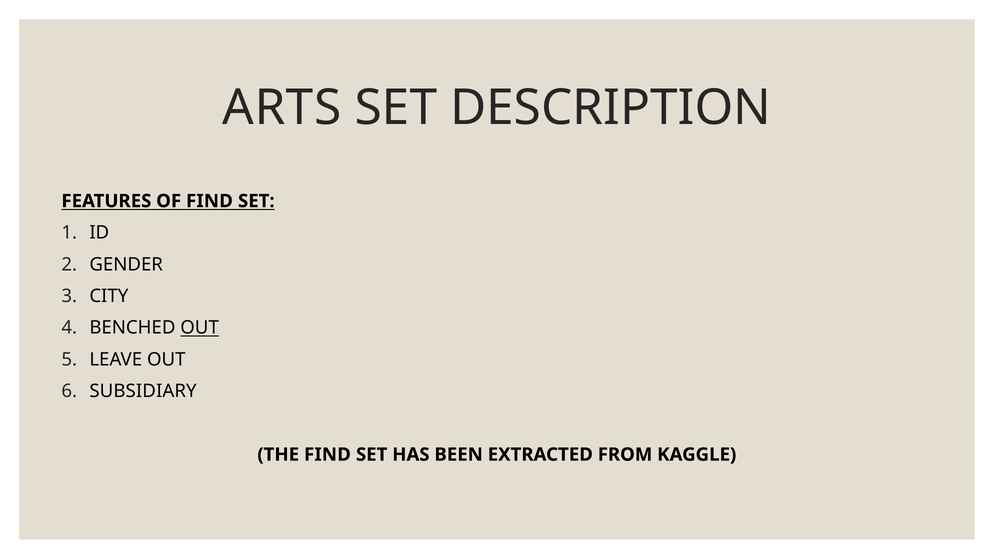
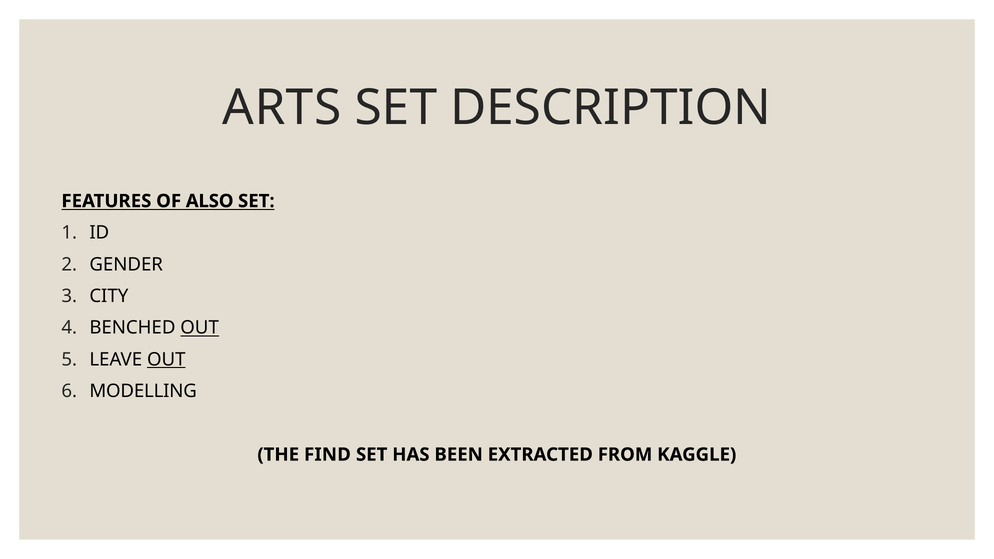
OF FIND: FIND -> ALSO
OUT at (166, 360) underline: none -> present
SUBSIDIARY: SUBSIDIARY -> MODELLING
